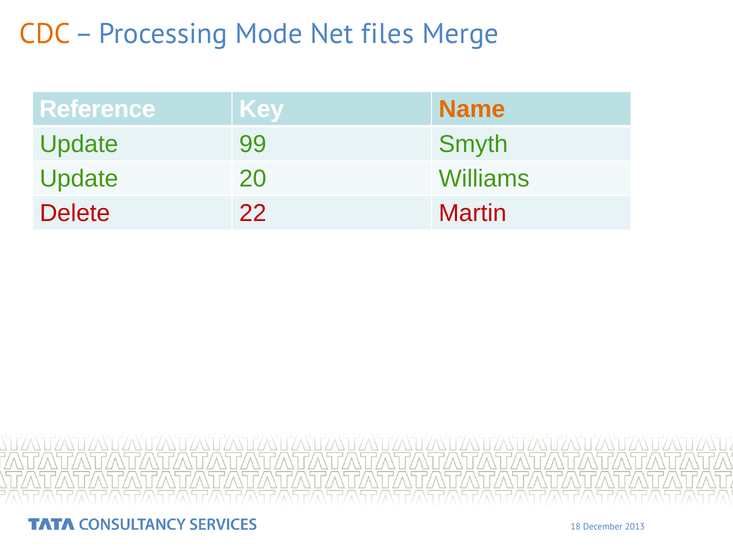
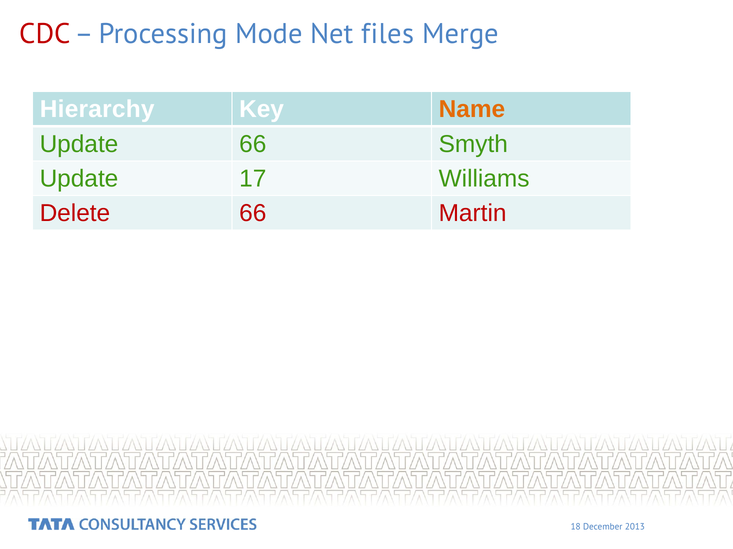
CDC colour: orange -> red
Reference: Reference -> Hierarchy
Update 99: 99 -> 66
20: 20 -> 17
Delete 22: 22 -> 66
